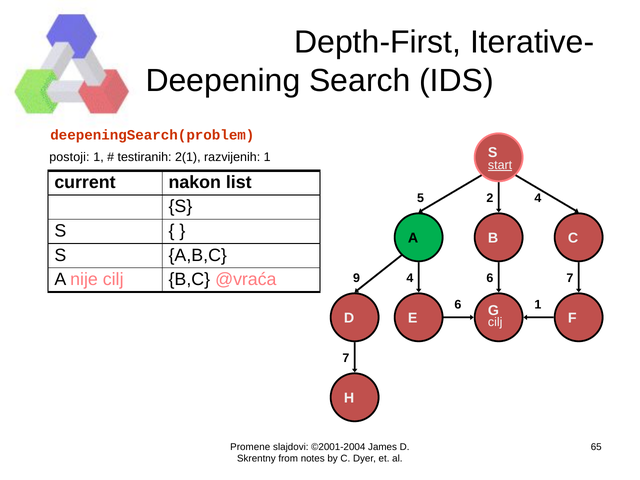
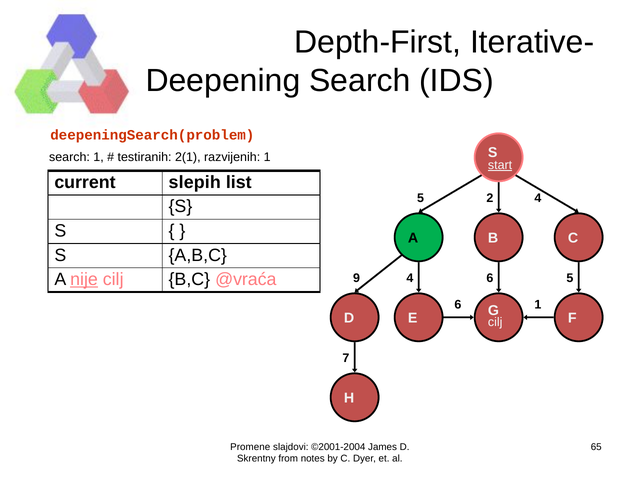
postoji at (69, 157): postoji -> search
nakon: nakon -> slepih
nije underline: none -> present
6 7: 7 -> 5
